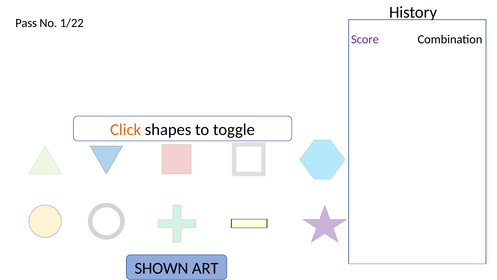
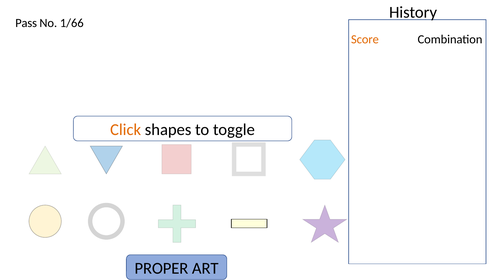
1/22: 1/22 -> 1/66
Score colour: purple -> orange
SHOWN: SHOWN -> PROPER
